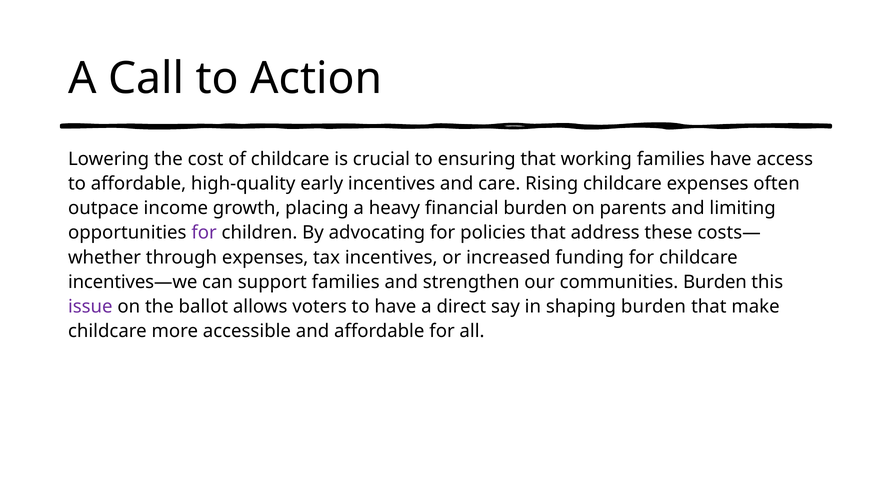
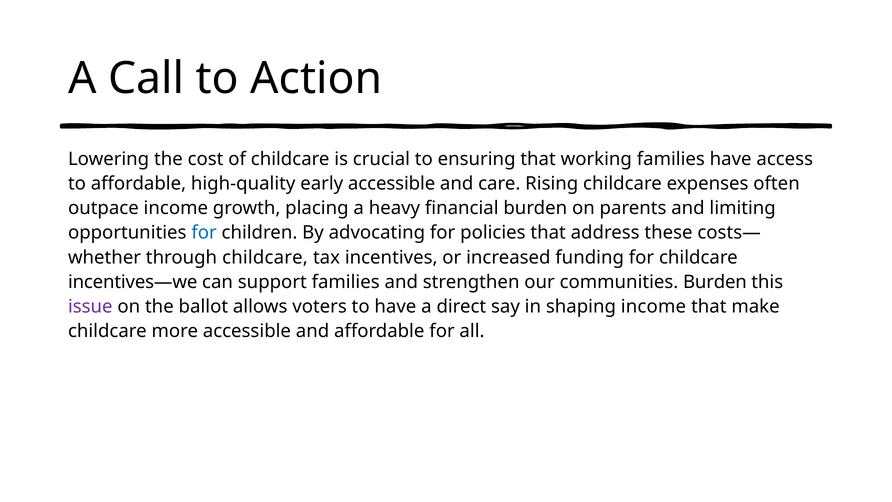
early incentives: incentives -> accessible
for at (204, 233) colour: purple -> blue
through expenses: expenses -> childcare
shaping burden: burden -> income
